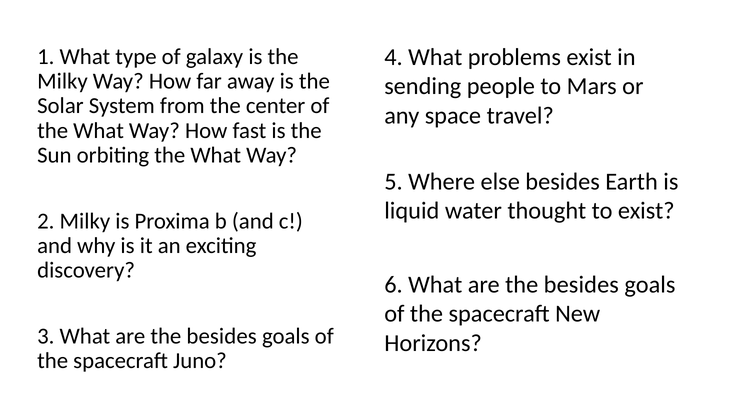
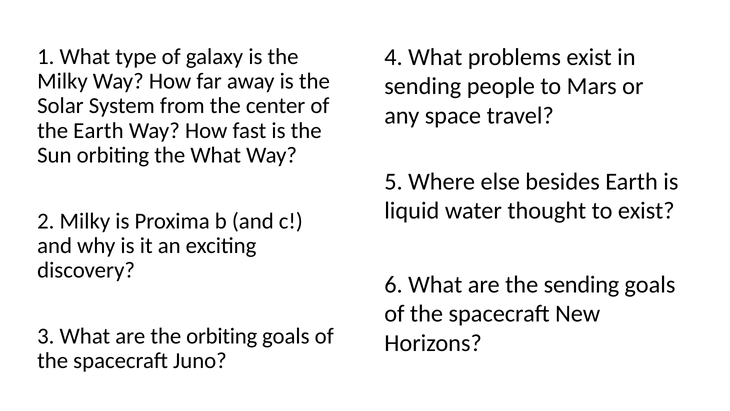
What at (99, 130): What -> Earth
besides at (581, 284): besides -> sending
besides at (222, 336): besides -> orbiting
